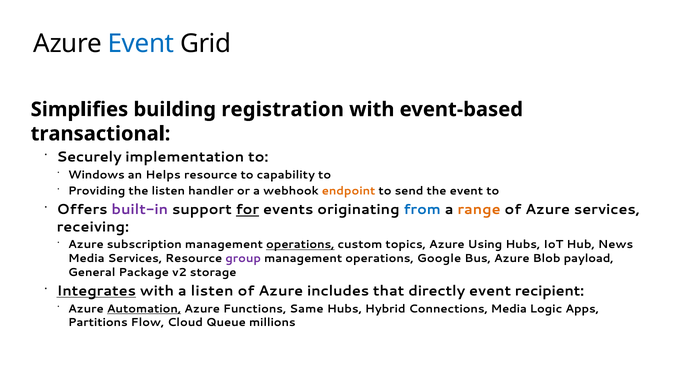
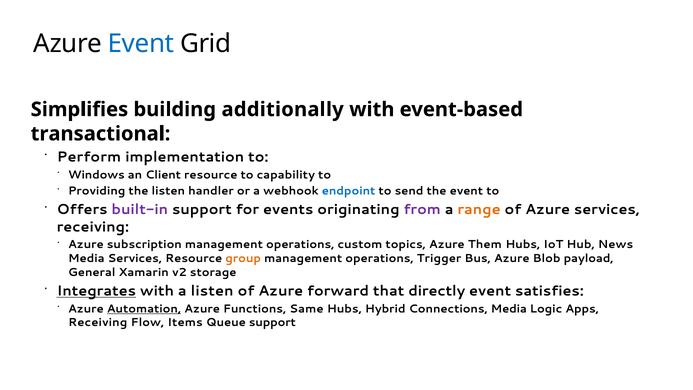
registration: registration -> additionally
Securely: Securely -> Perform
Helps: Helps -> Client
endpoint colour: orange -> blue
for underline: present -> none
from colour: blue -> purple
operations at (300, 245) underline: present -> none
Using: Using -> Them
group colour: purple -> orange
Google: Google -> Trigger
Package: Package -> Xamarin
includes: includes -> forward
recipient: recipient -> satisfies
Partitions at (98, 322): Partitions -> Receiving
Cloud: Cloud -> Items
Queue millions: millions -> support
